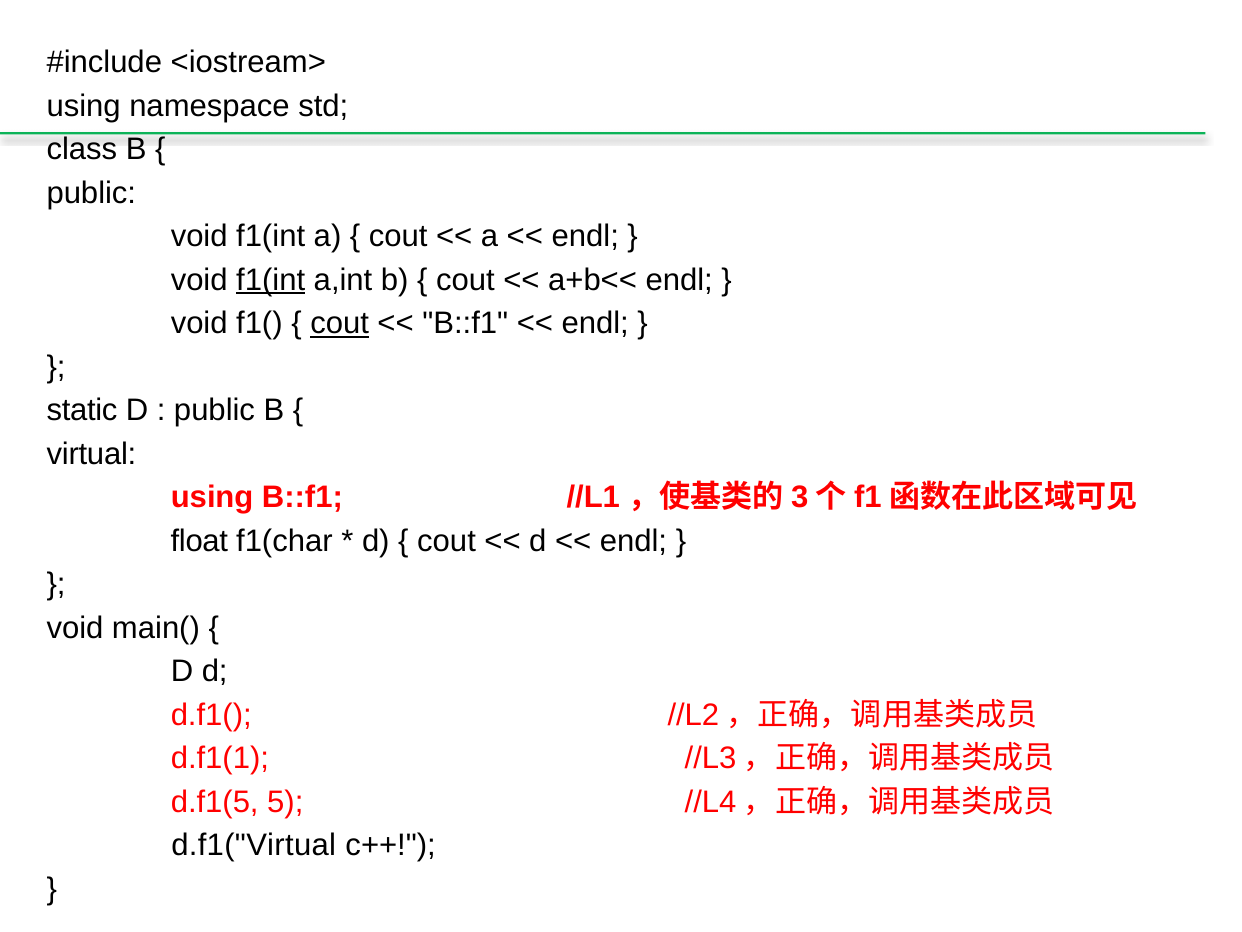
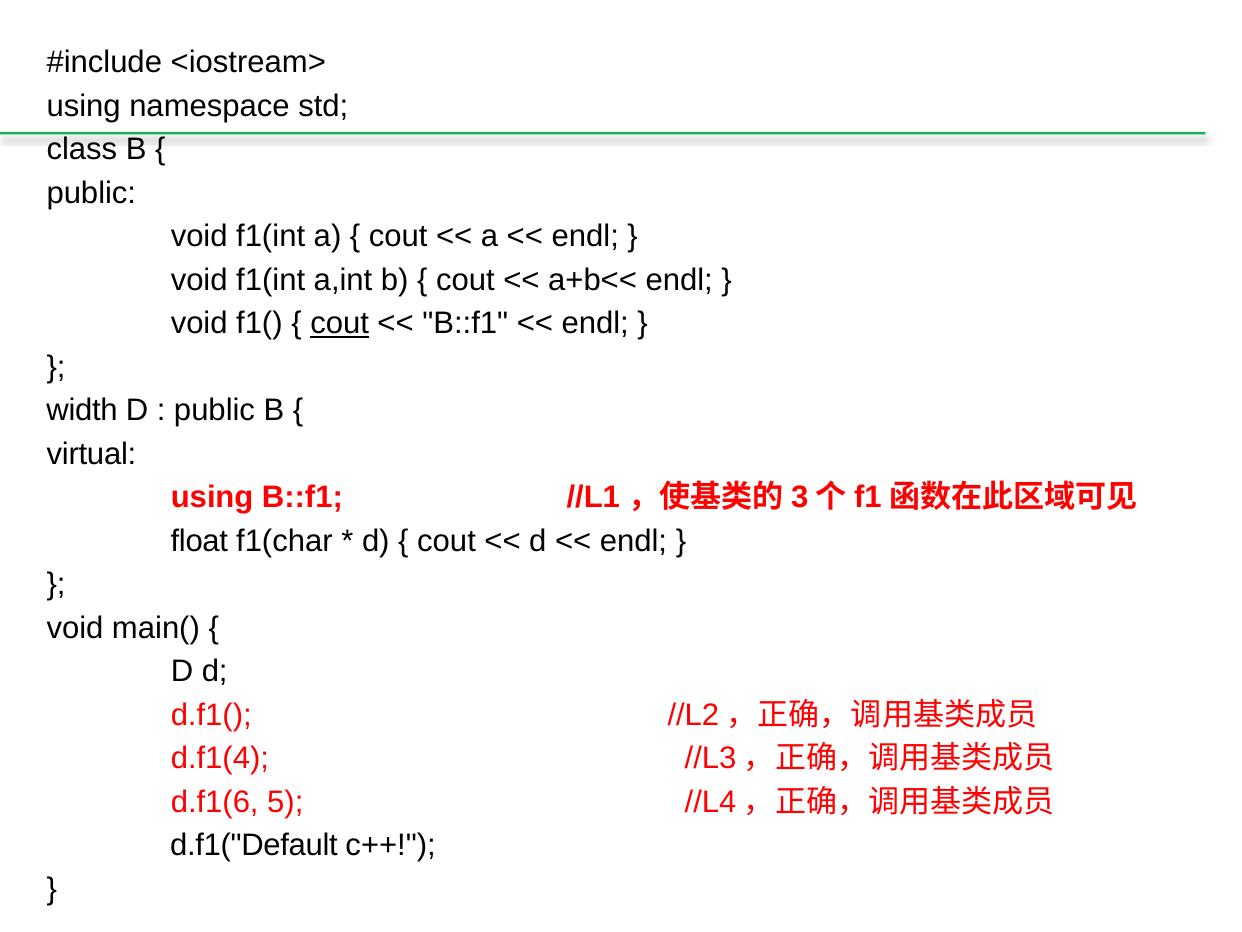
f1(int at (271, 280) underline: present -> none
static: static -> width
d.f1(1: d.f1(1 -> d.f1(4
d.f1(5: d.f1(5 -> d.f1(6
d.f1("Virtual: d.f1("Virtual -> d.f1("Default
